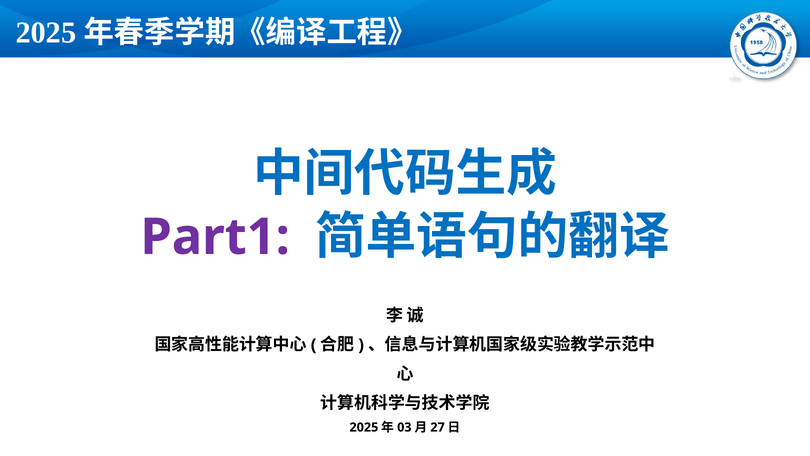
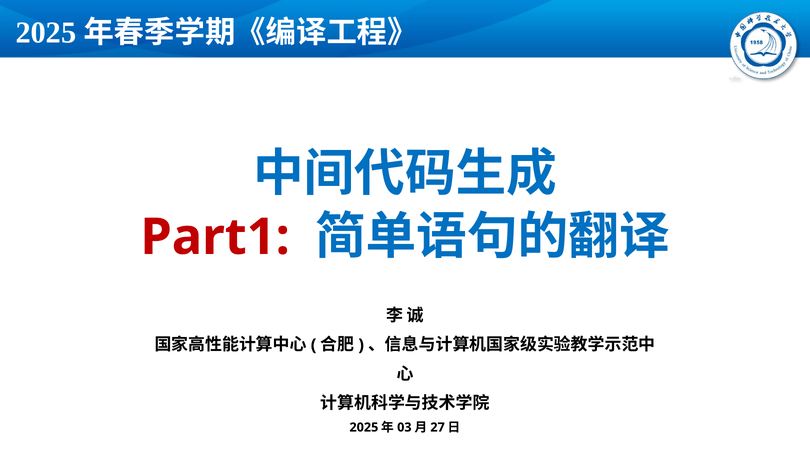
Part1 colour: purple -> red
